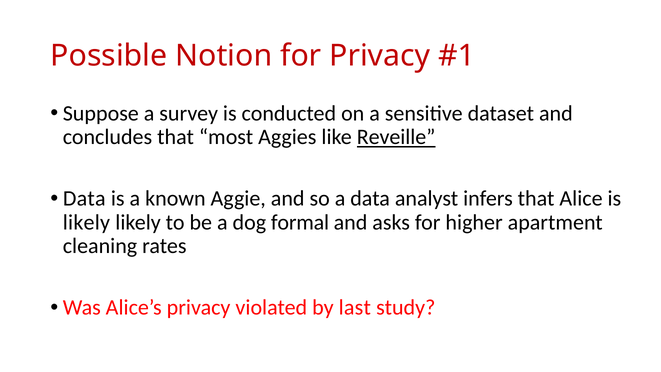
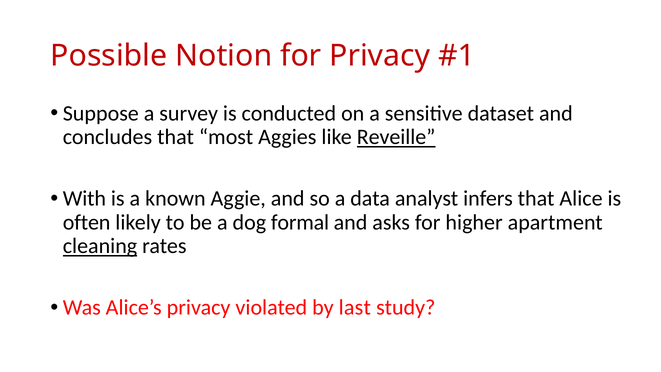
Data at (84, 198): Data -> With
likely at (86, 222): likely -> often
cleaning underline: none -> present
